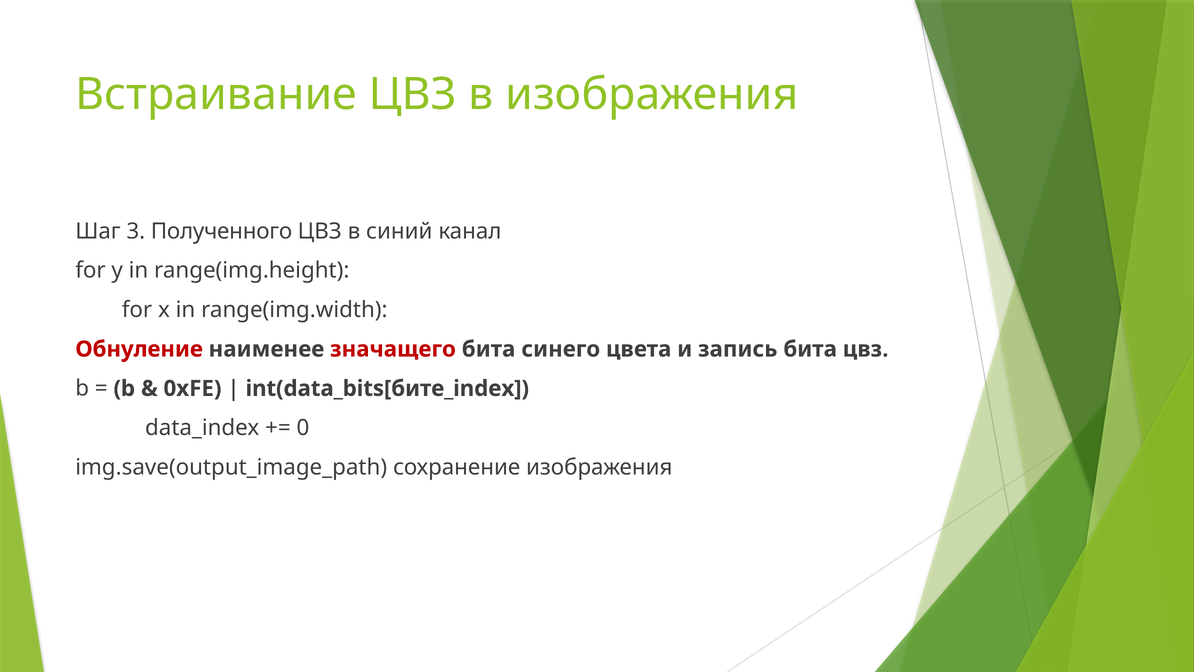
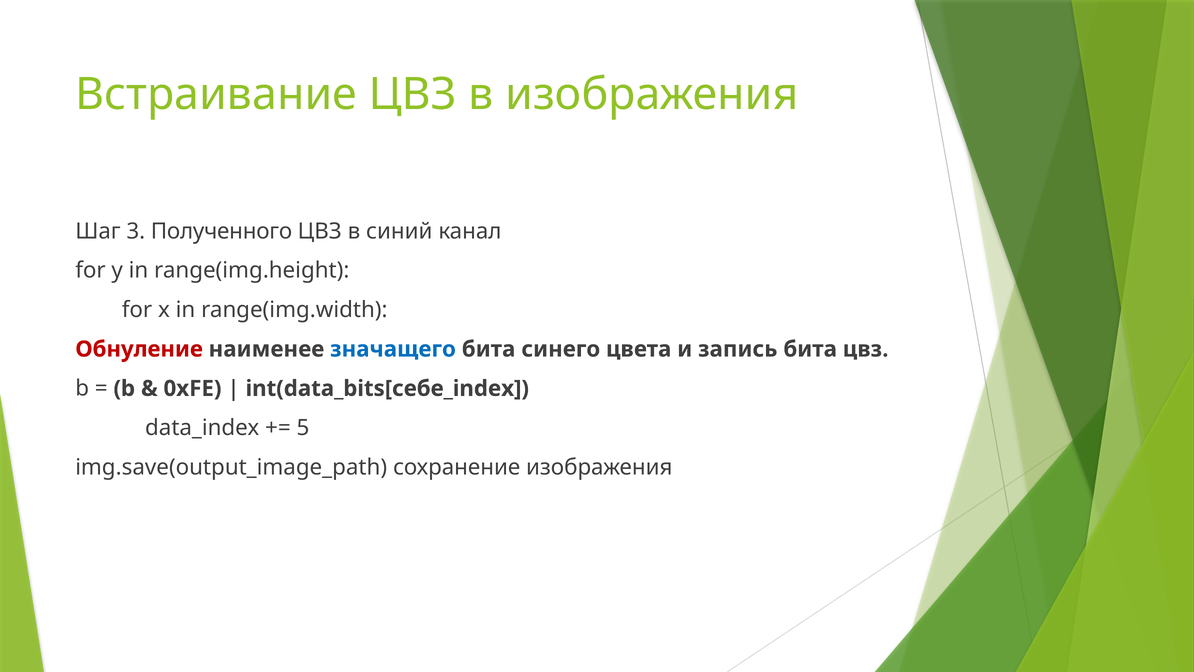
значащего colour: red -> blue
int(data_bits[бите_index: int(data_bits[бите_index -> int(data_bits[себе_index
0: 0 -> 5
